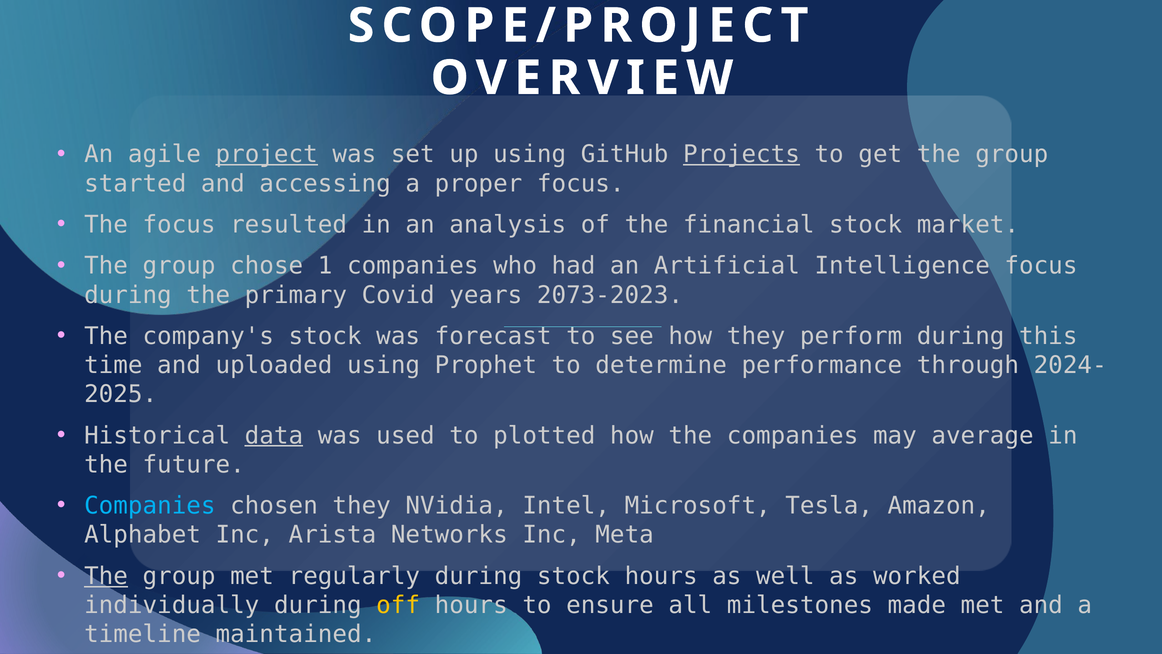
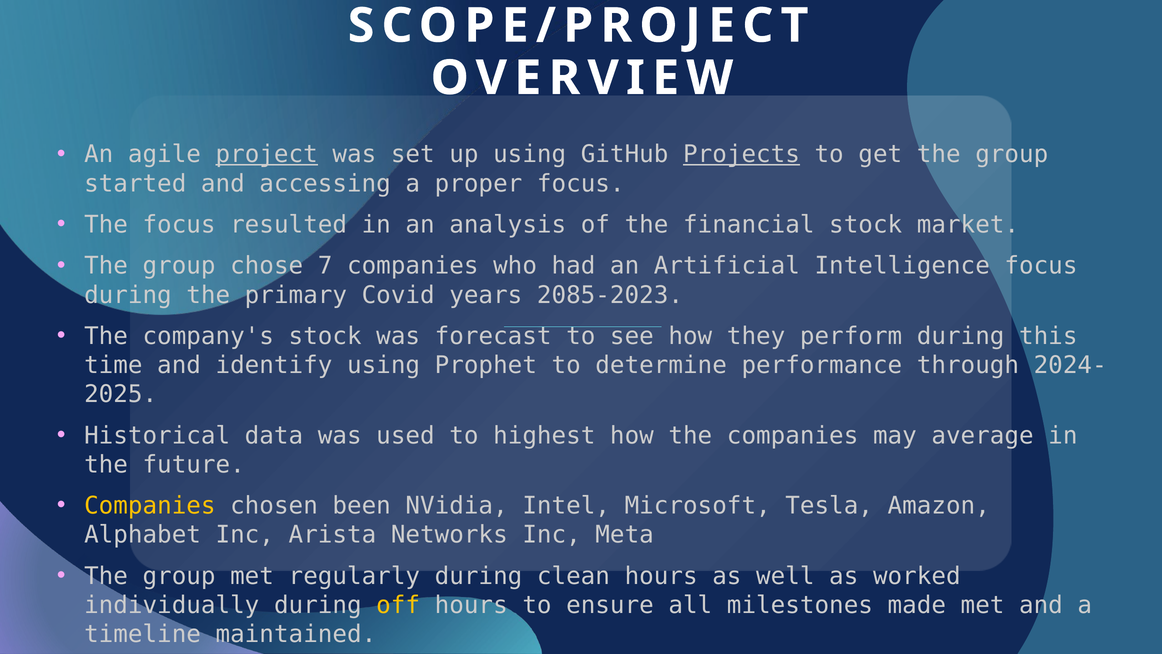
1: 1 -> 7
2073-2023: 2073-2023 -> 2085-2023
uploaded: uploaded -> identify
data underline: present -> none
plotted: plotted -> highest
Companies at (150, 506) colour: light blue -> yellow
chosen they: they -> been
The at (106, 576) underline: present -> none
during stock: stock -> clean
